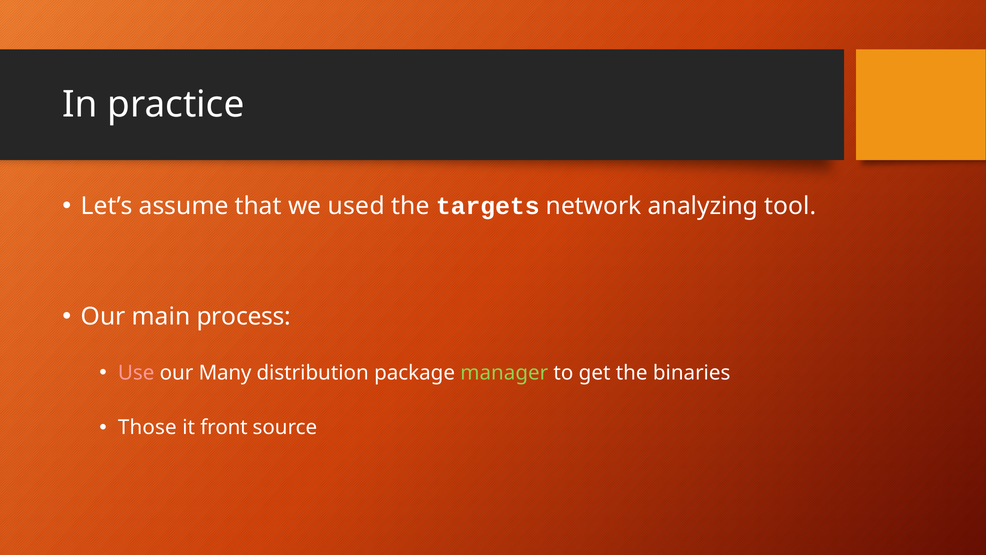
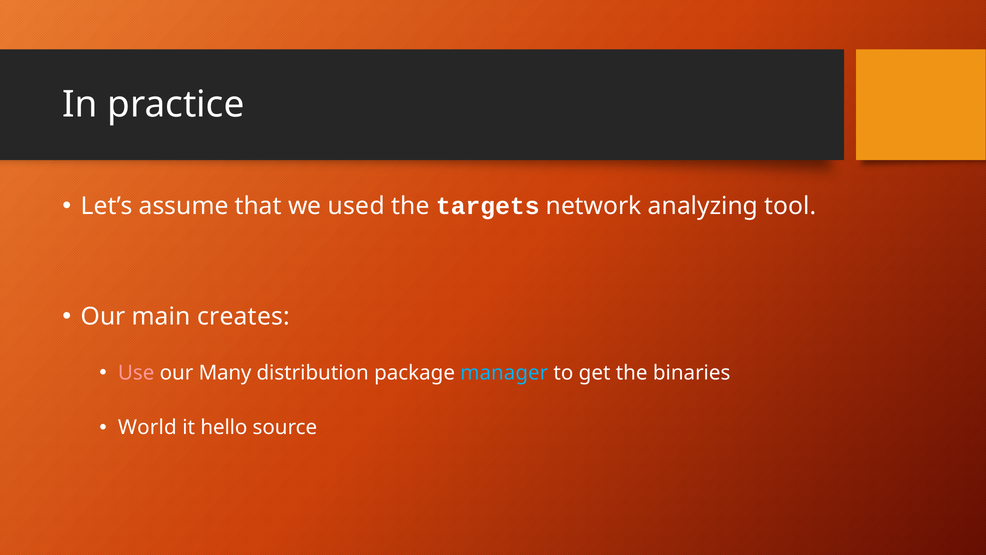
process: process -> creates
manager colour: light green -> light blue
Those: Those -> World
front: front -> hello
